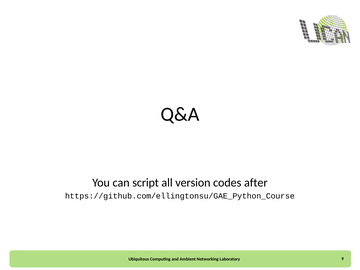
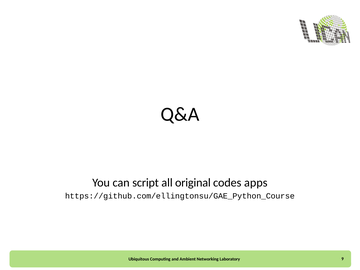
version: version -> original
after: after -> apps
